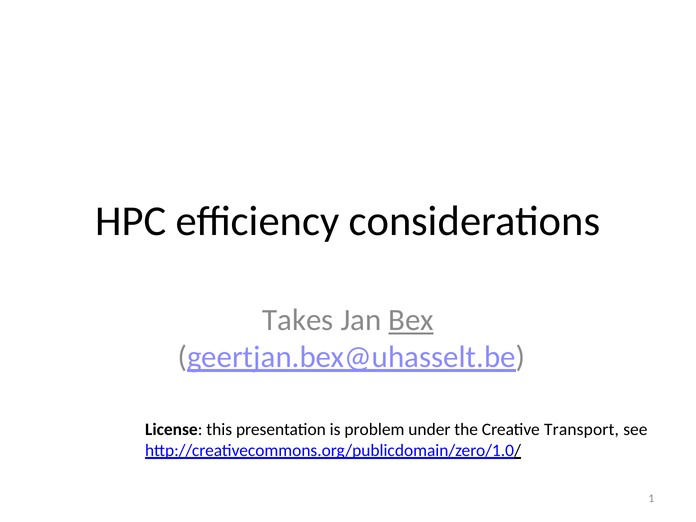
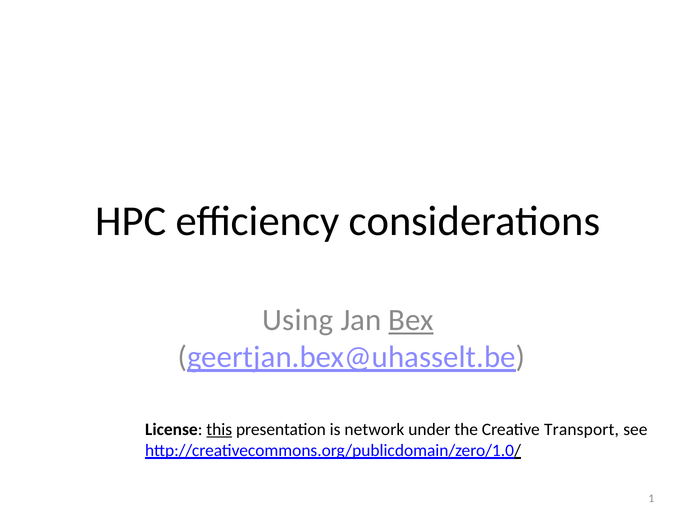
Takes: Takes -> Using
this underline: none -> present
problem: problem -> network
